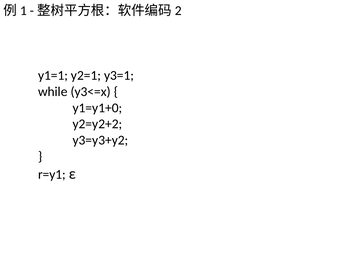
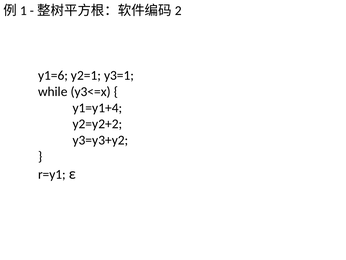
y1=1: y1=1 -> y1=6
y1=y1+0: y1=y1+0 -> y1=y1+4
